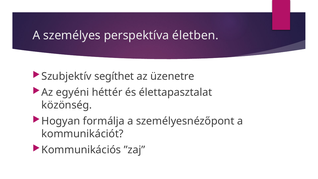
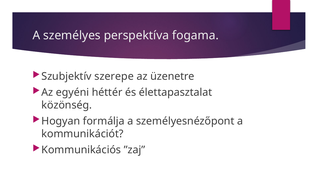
életben: életben -> fogama
segíthet: segíthet -> szerepe
